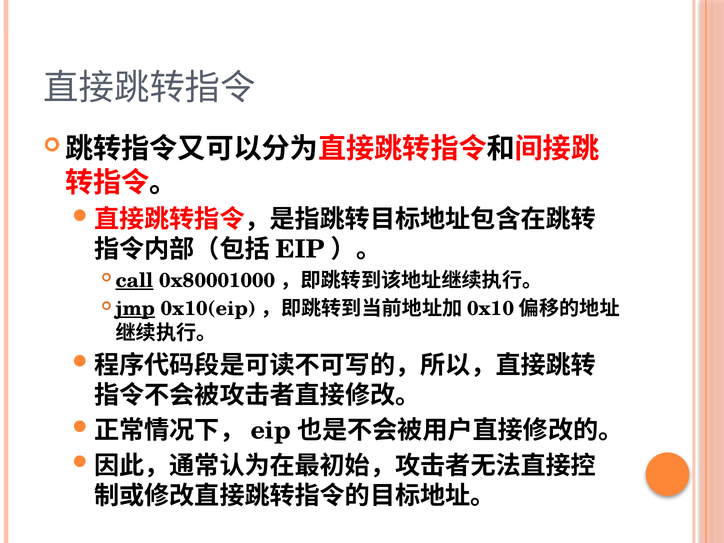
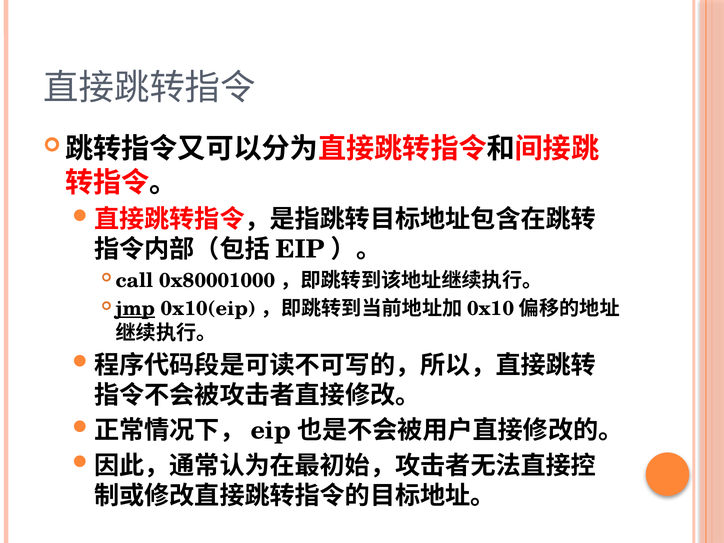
call underline: present -> none
